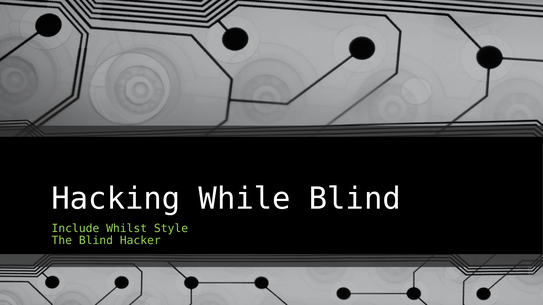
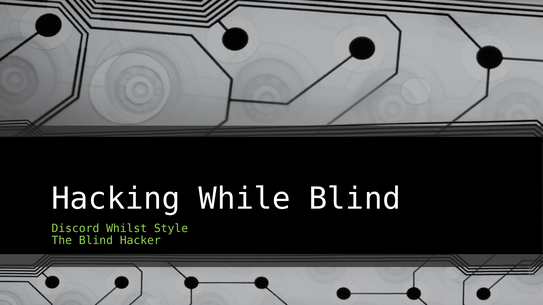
Include: Include -> Discord
